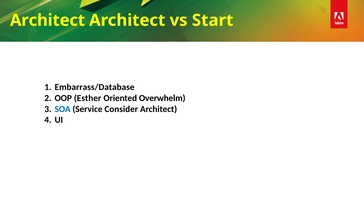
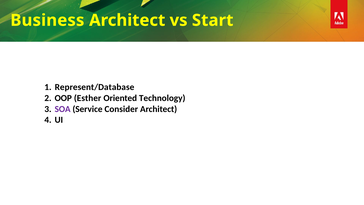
Architect at (47, 20): Architect -> Business
Embarrass/Database: Embarrass/Database -> Represent/Database
Overwhelm: Overwhelm -> Technology
SOA colour: blue -> purple
